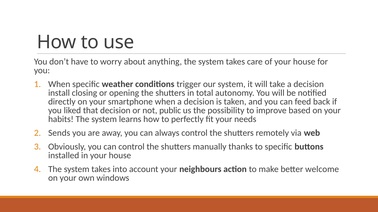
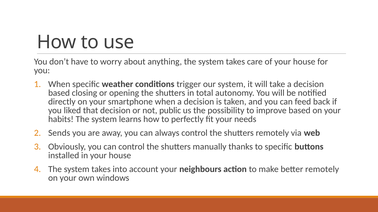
install at (59, 93): install -> based
better welcome: welcome -> remotely
